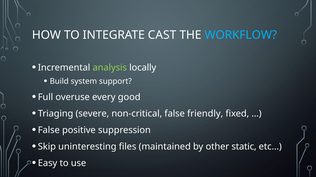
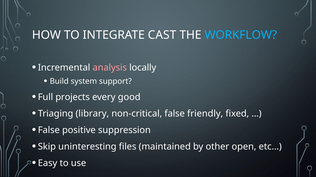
analysis colour: light green -> pink
overuse: overuse -> projects
severe: severe -> library
static: static -> open
